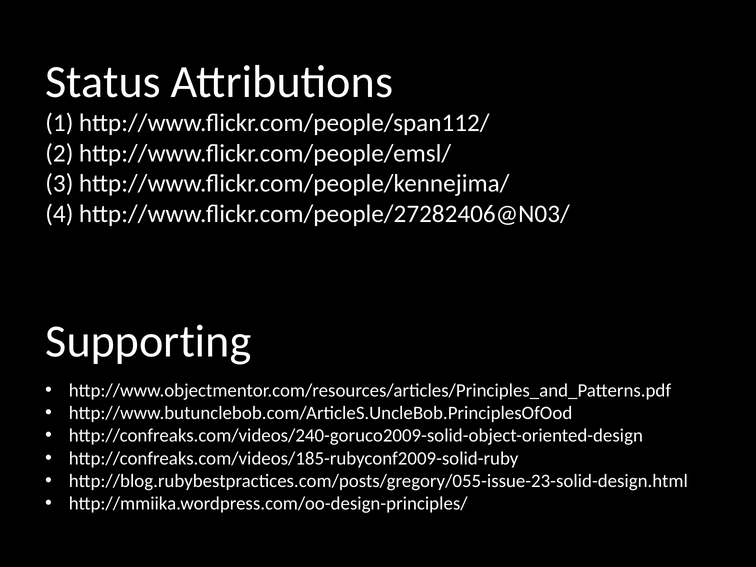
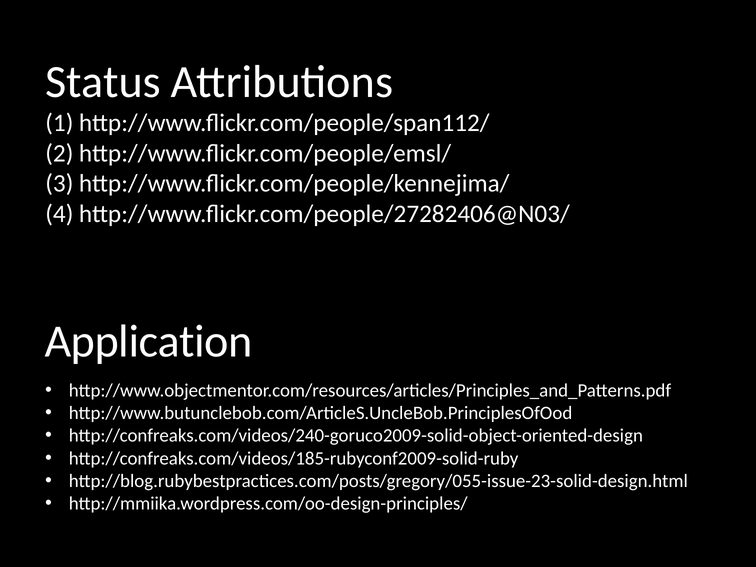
Supporting: Supporting -> Application
